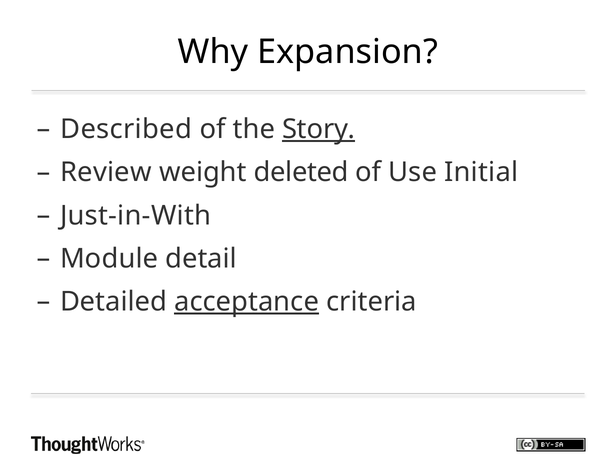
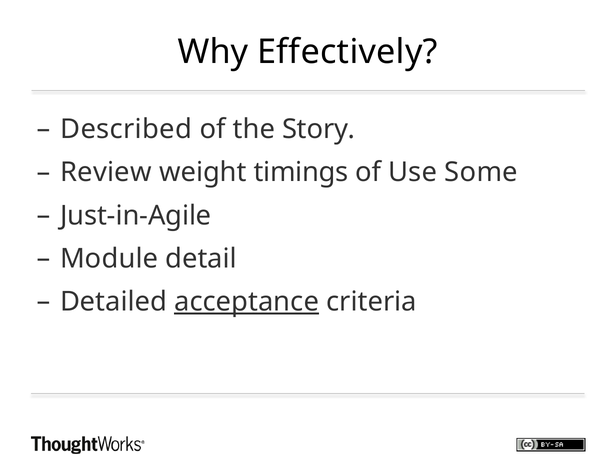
Expansion: Expansion -> Effectively
Story underline: present -> none
deleted: deleted -> timings
Initial: Initial -> Some
Just-in-With: Just-in-With -> Just-in-Agile
